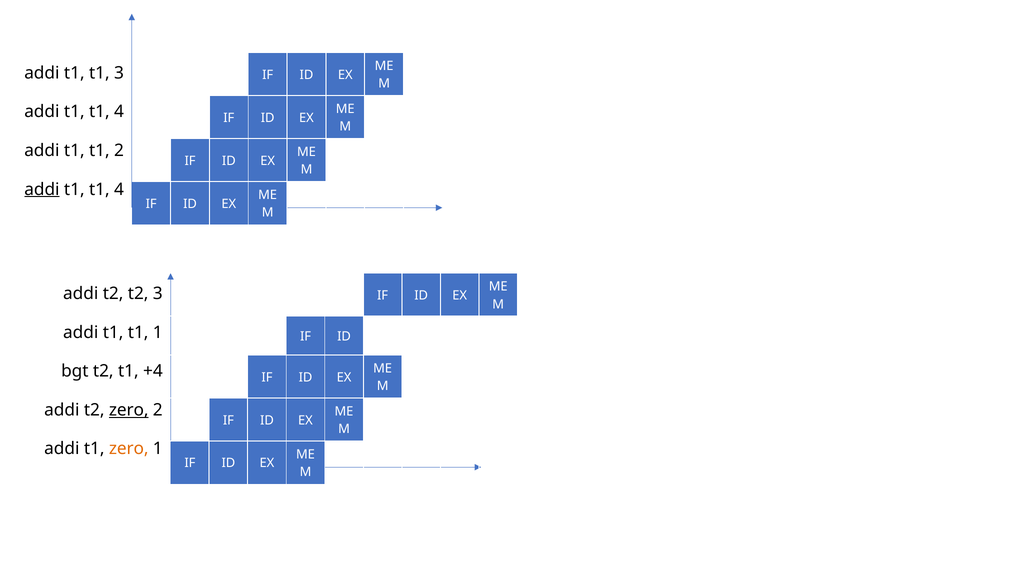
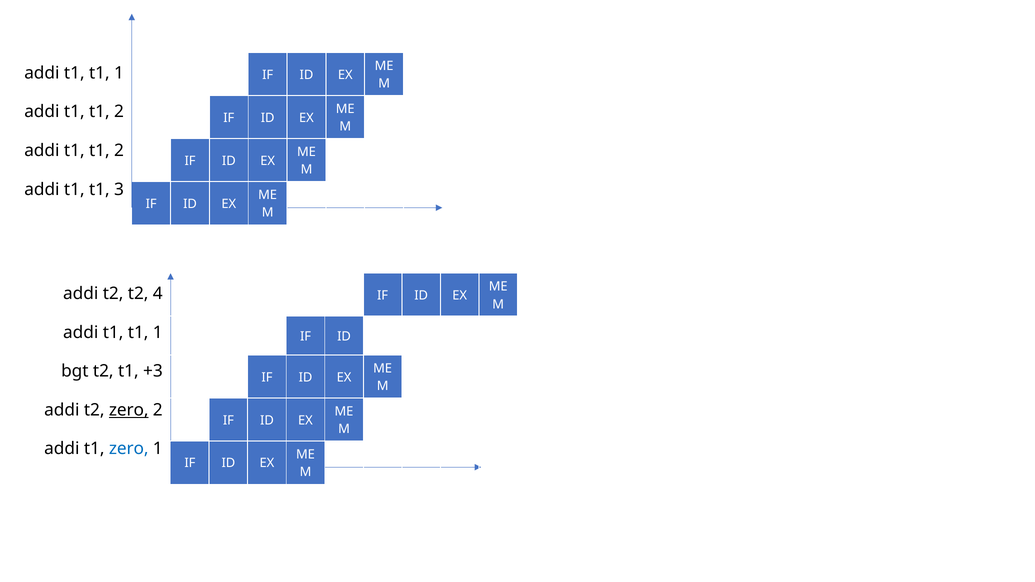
3 at (119, 73): 3 -> 1
4 at (119, 112): 4 -> 2
addi at (42, 189) underline: present -> none
4 at (119, 189): 4 -> 3
t2 3: 3 -> 4
+4: +4 -> +3
zero at (129, 449) colour: orange -> blue
